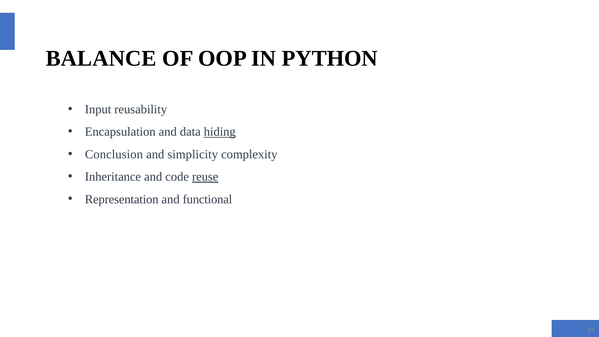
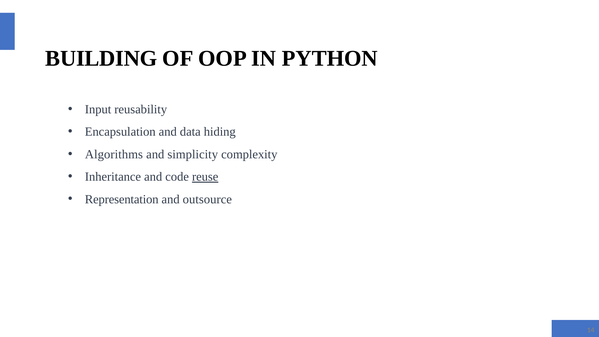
BALANCE: BALANCE -> BUILDING
hiding underline: present -> none
Conclusion: Conclusion -> Algorithms
functional: functional -> outsource
